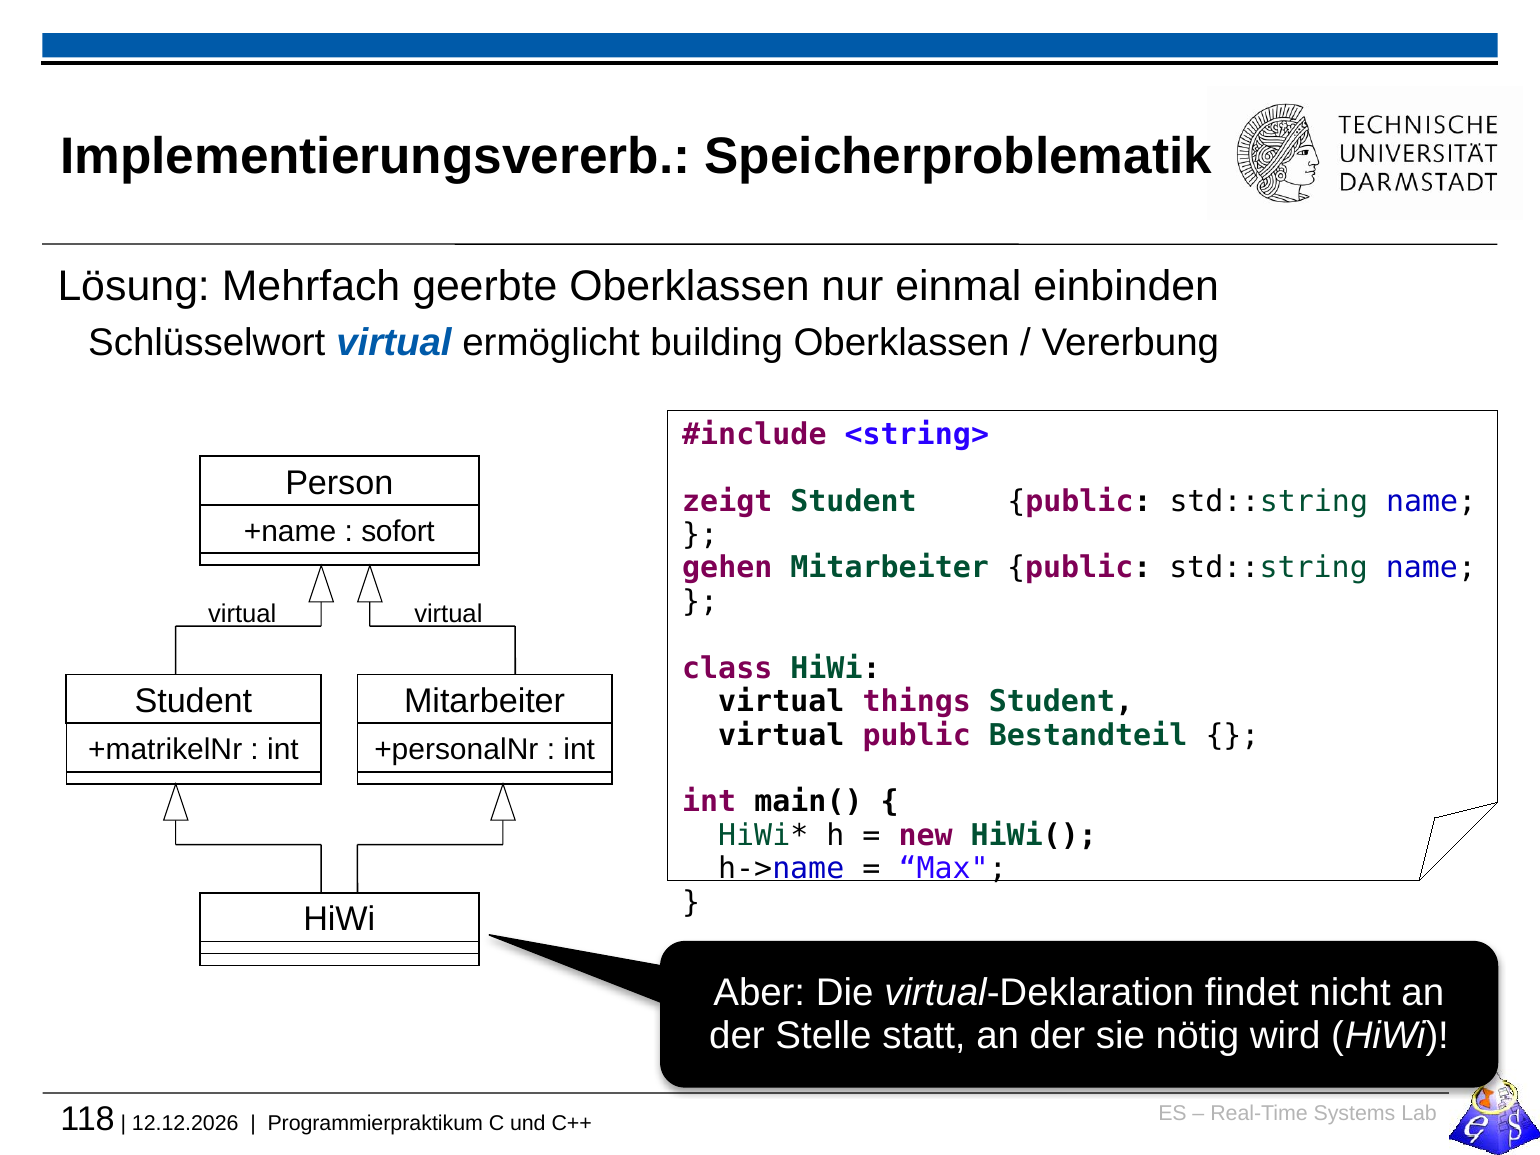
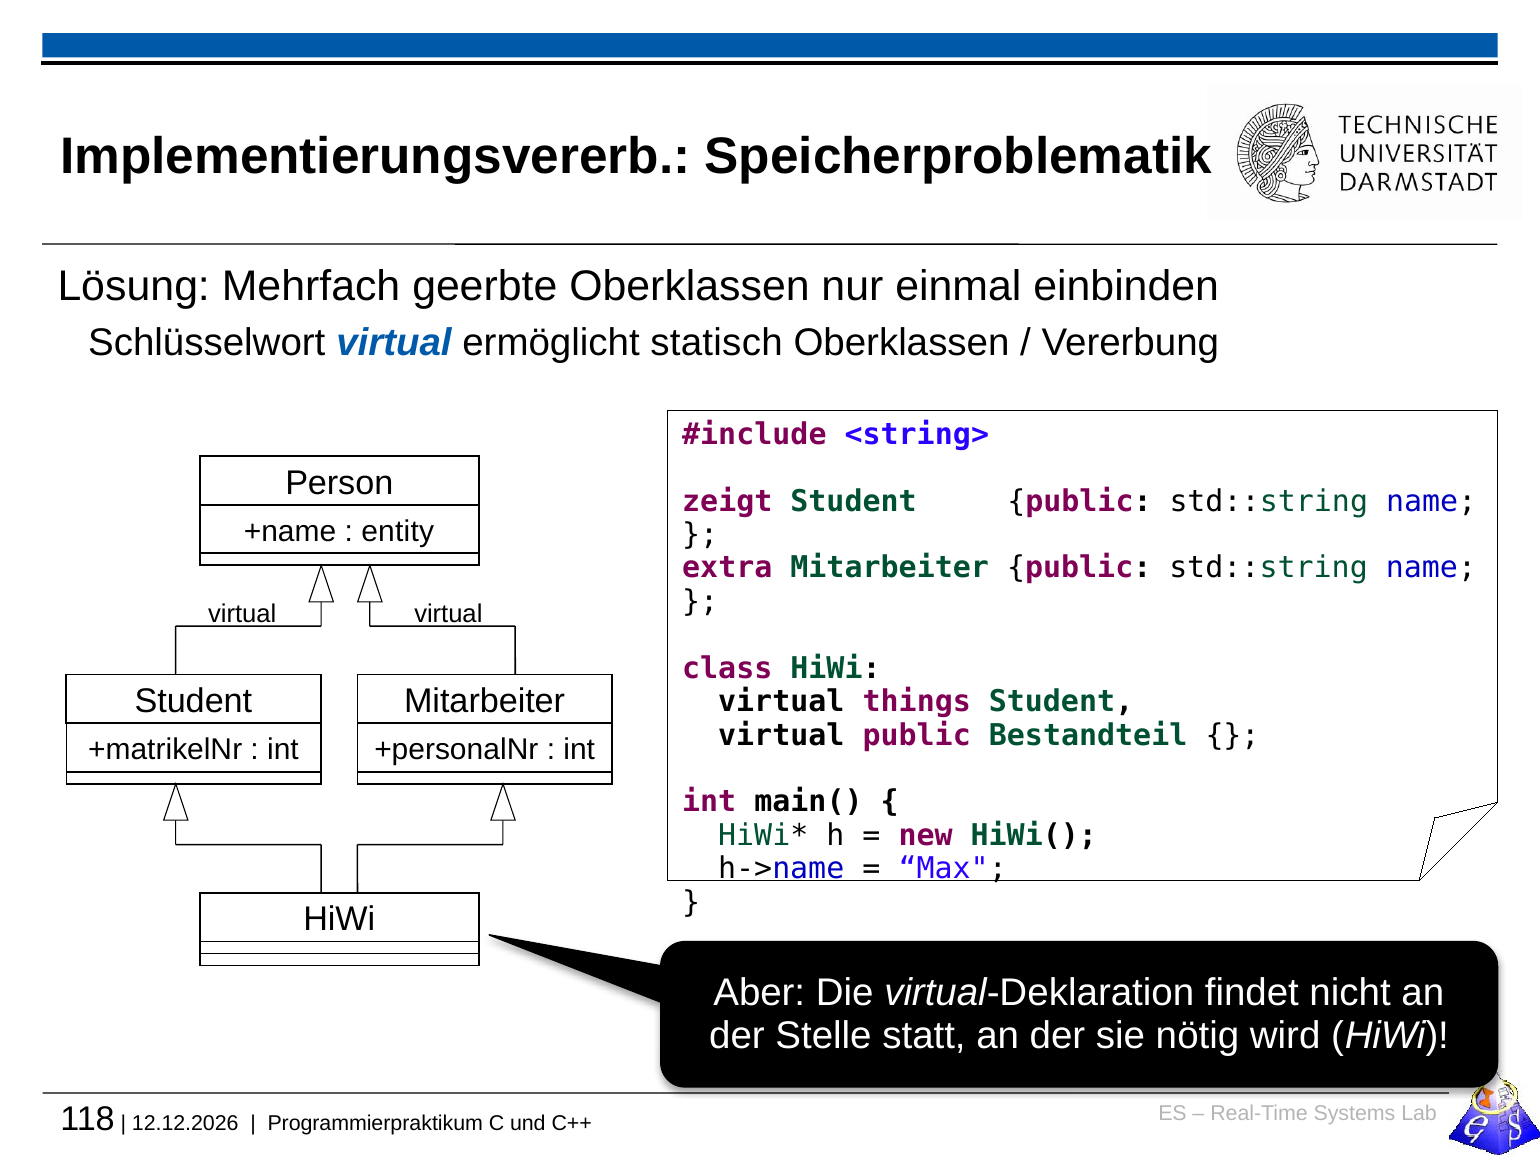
building: building -> statisch
sofort: sofort -> entity
gehen: gehen -> extra
